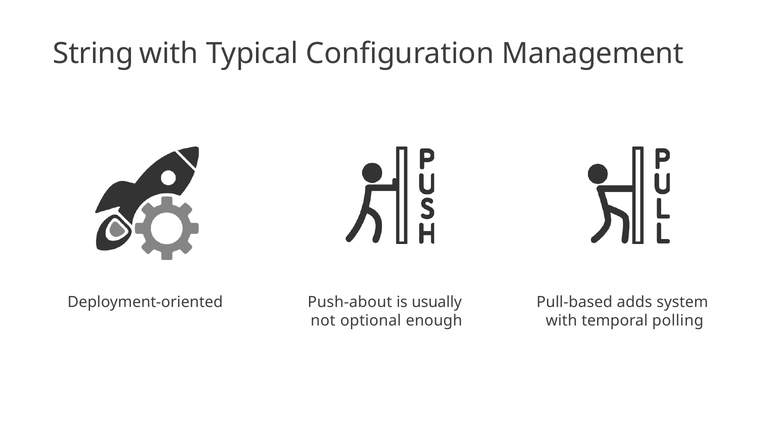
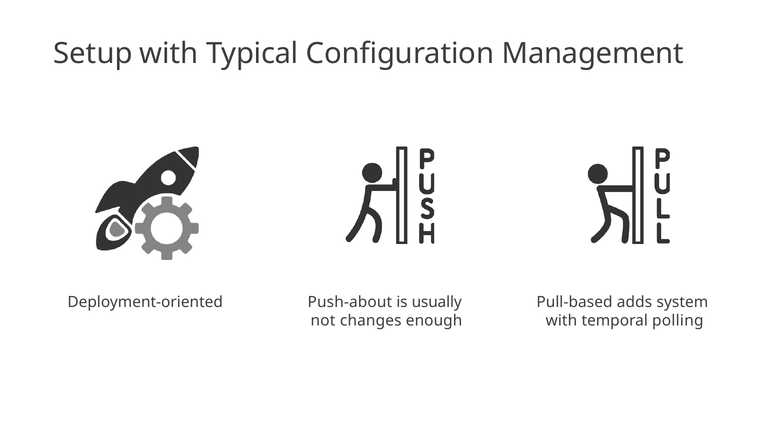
String: String -> Setup
optional: optional -> changes
